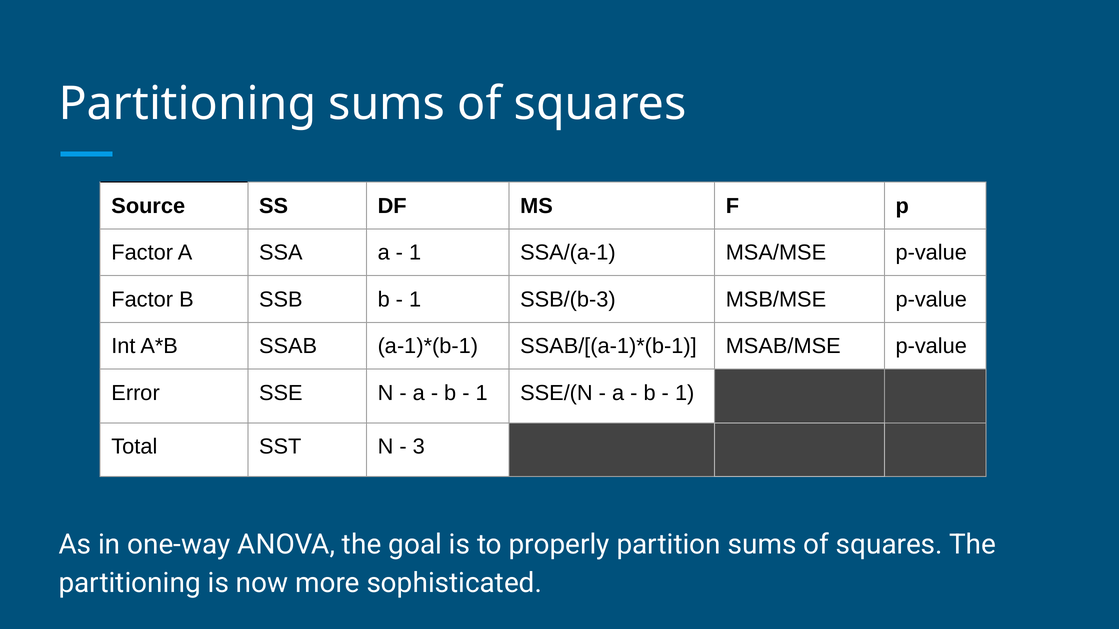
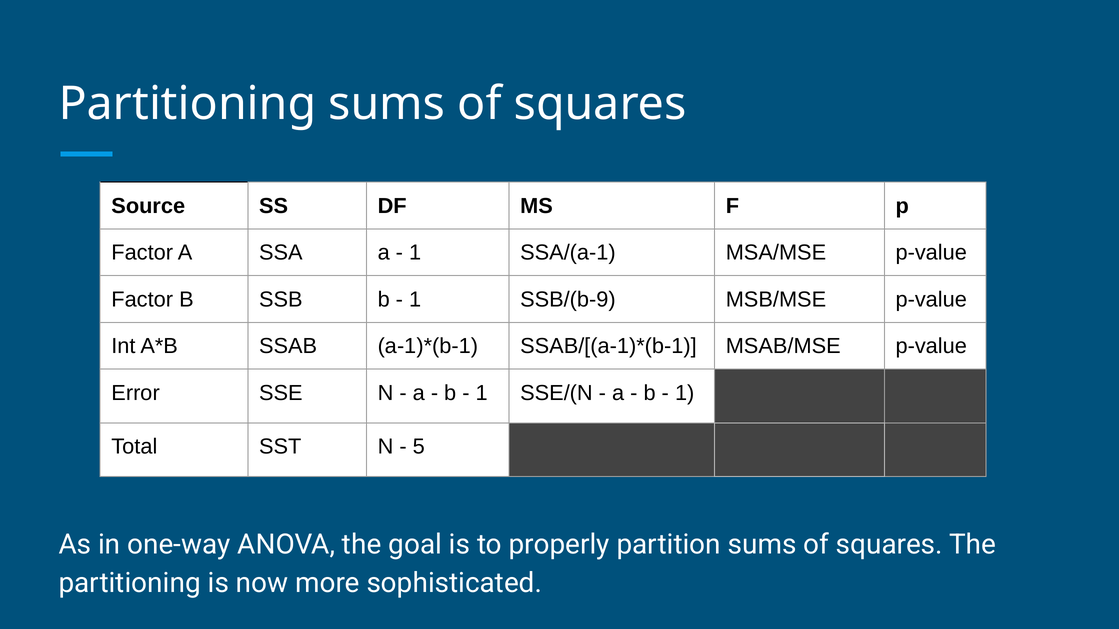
SSB/(b-3: SSB/(b-3 -> SSB/(b-9
3: 3 -> 5
